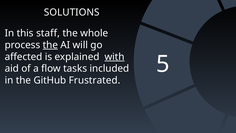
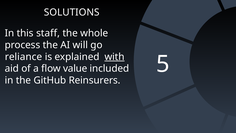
the at (50, 45) underline: present -> none
affected: affected -> reliance
tasks: tasks -> value
Frustrated: Frustrated -> Reinsurers
